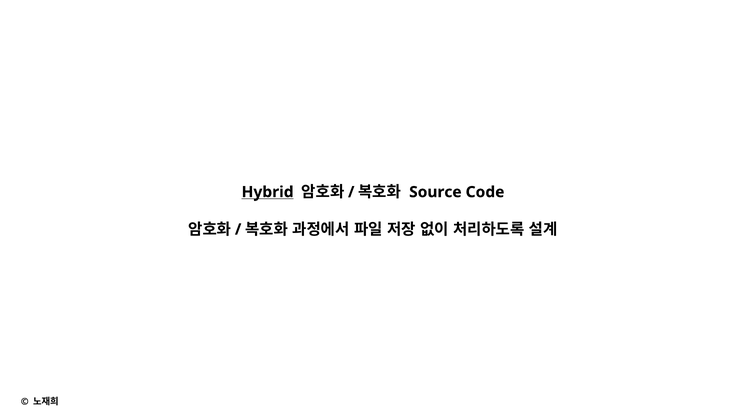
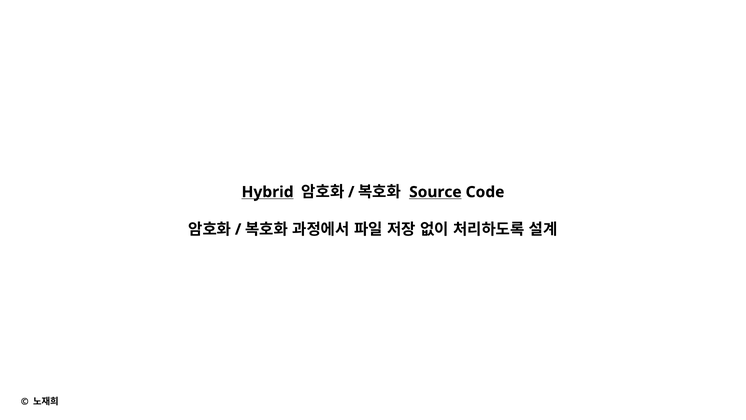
Source underline: none -> present
